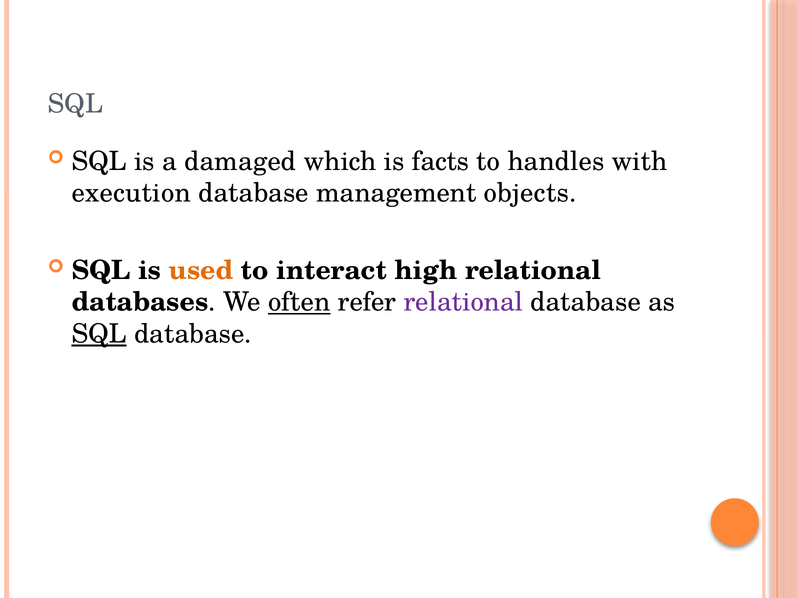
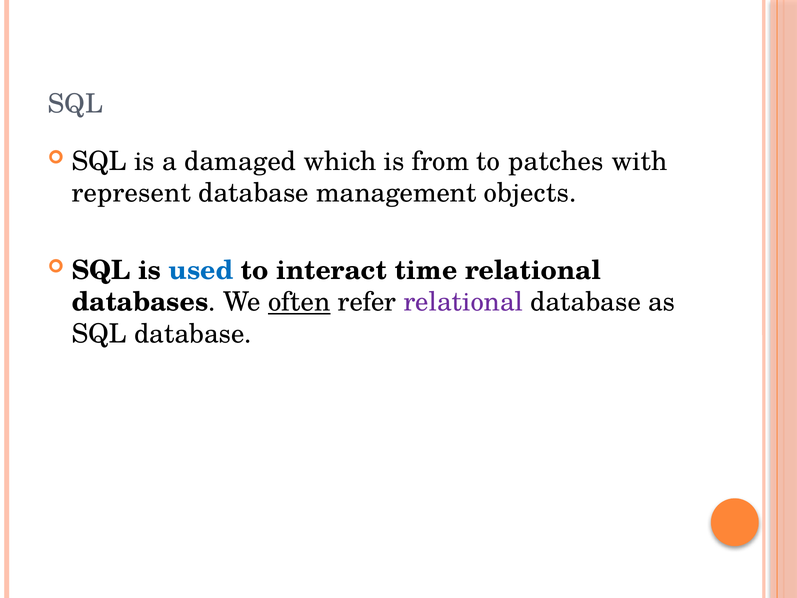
facts: facts -> from
handles: handles -> patches
execution: execution -> represent
used colour: orange -> blue
high: high -> time
SQL at (99, 334) underline: present -> none
